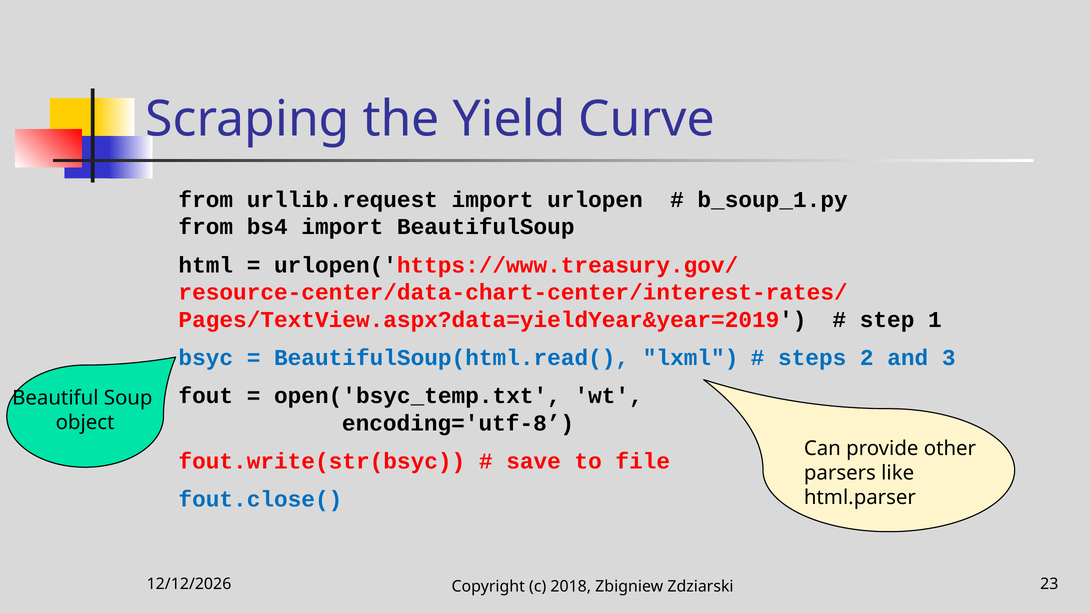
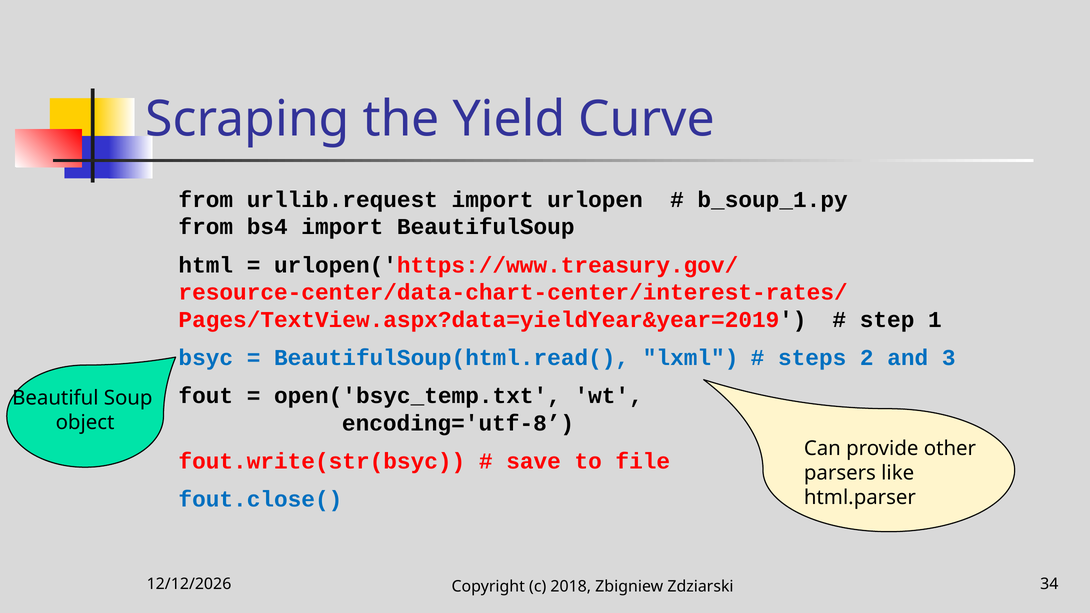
23: 23 -> 34
